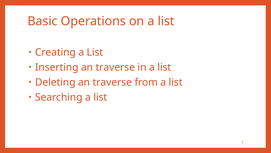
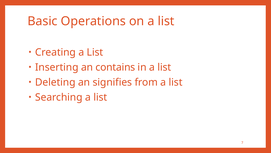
Inserting an traverse: traverse -> contains
Deleting an traverse: traverse -> signifies
